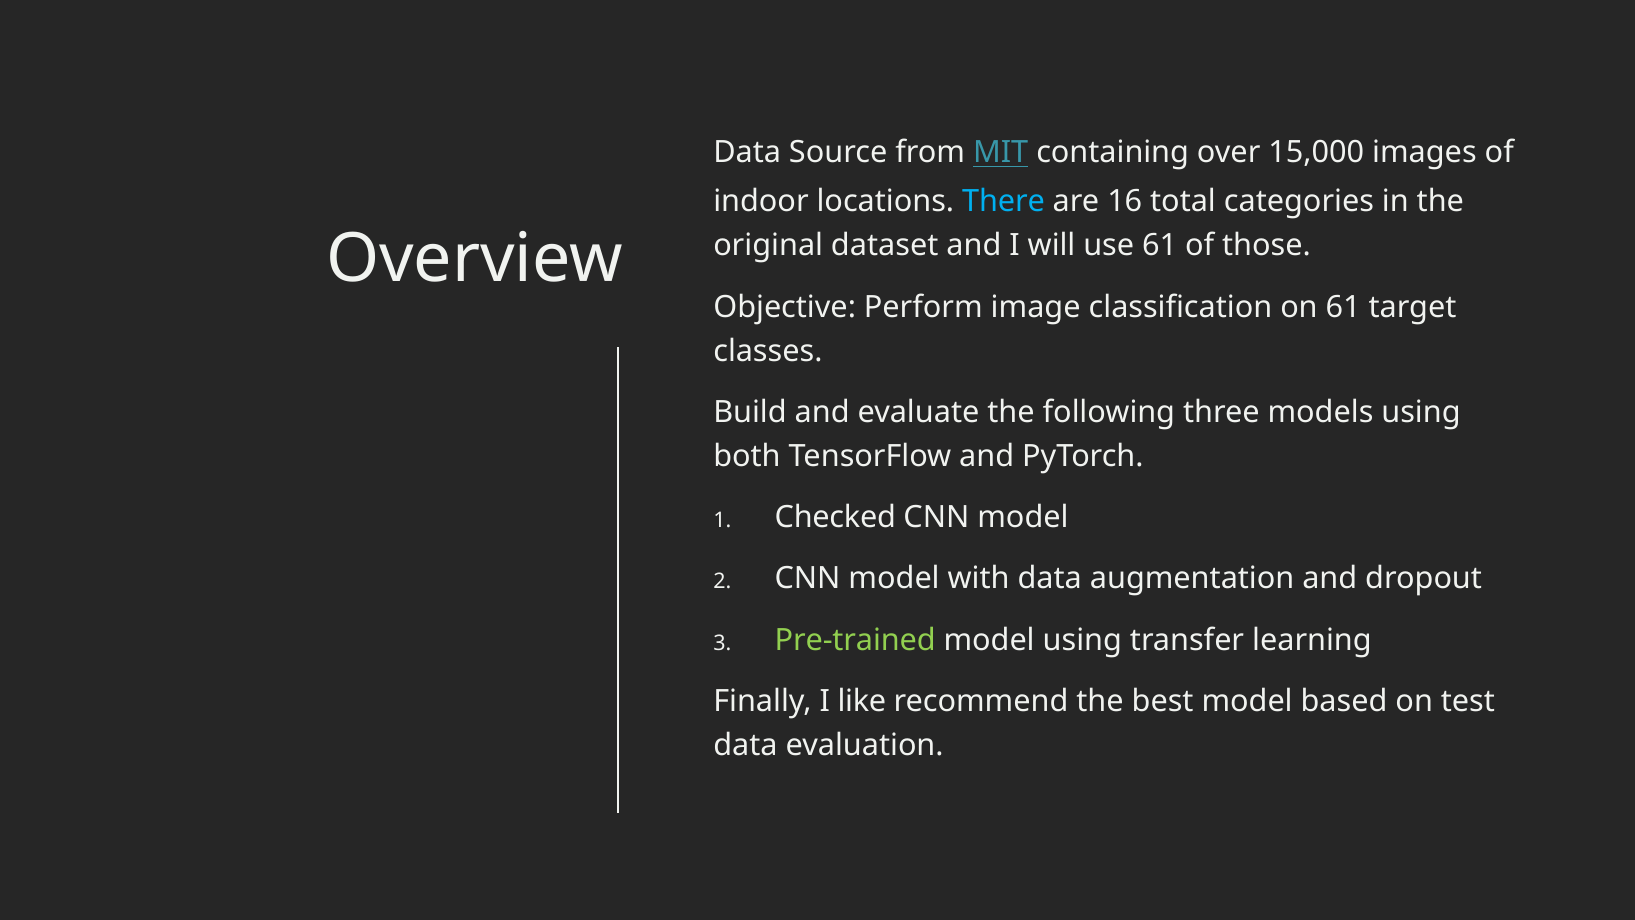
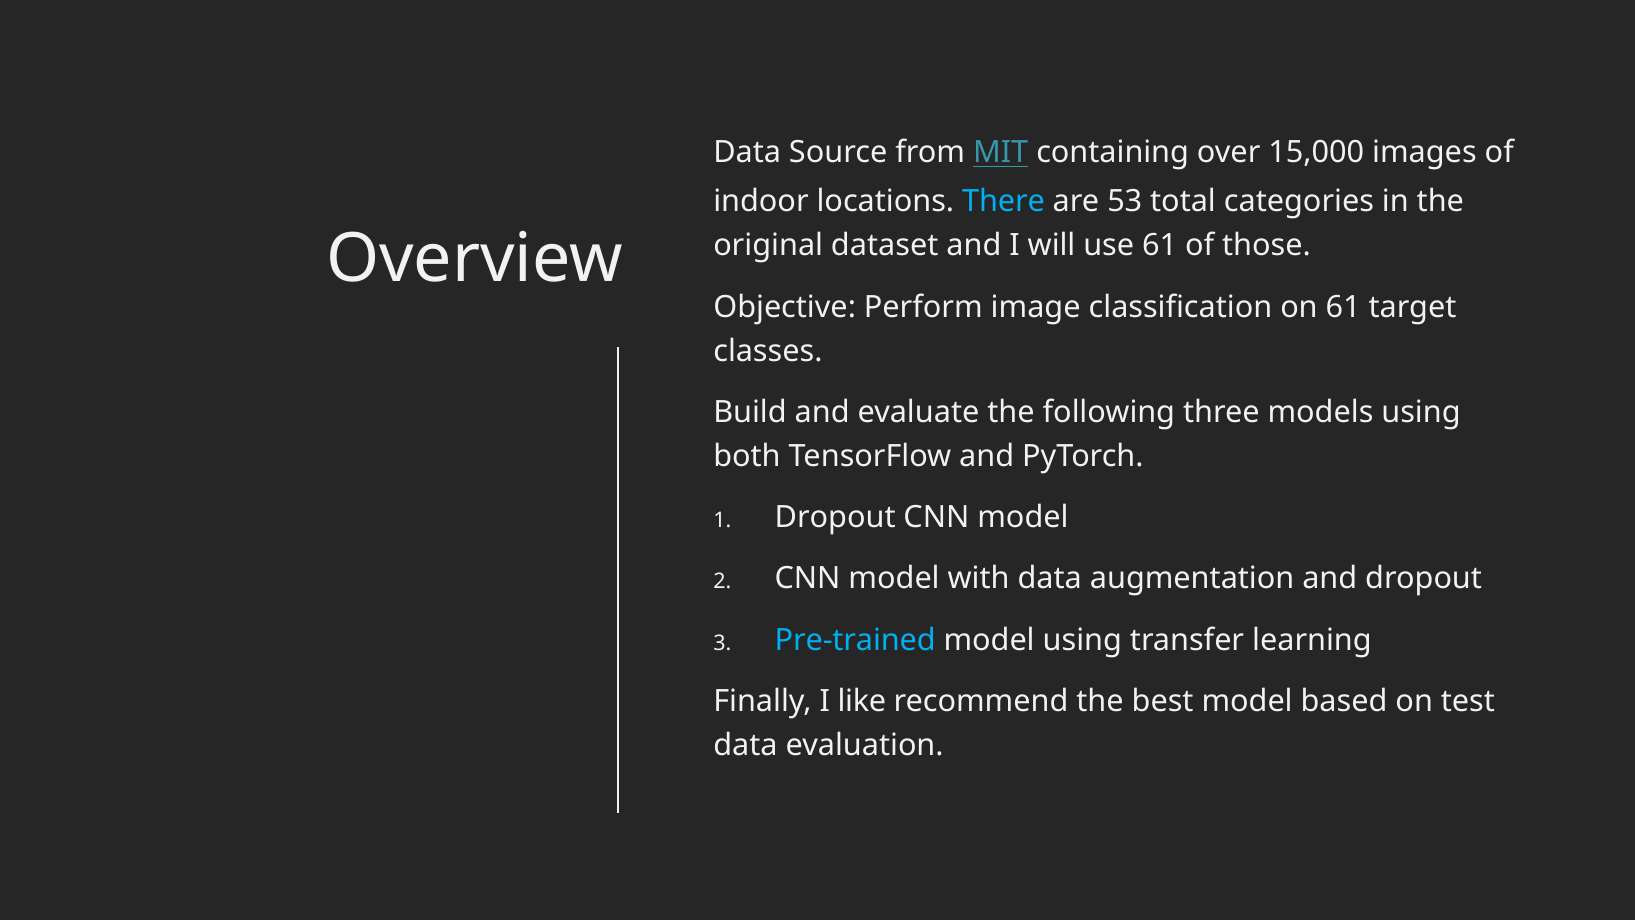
16: 16 -> 53
Checked at (835, 517): Checked -> Dropout
Pre-trained colour: light green -> light blue
